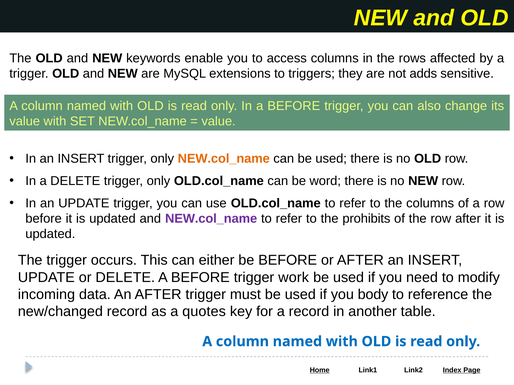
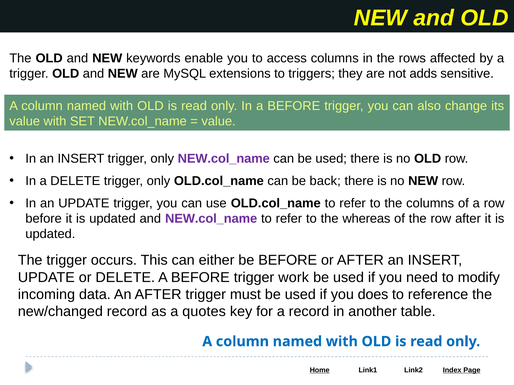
NEW.col_name at (224, 159) colour: orange -> purple
word: word -> back
prohibits: prohibits -> whereas
body: body -> does
